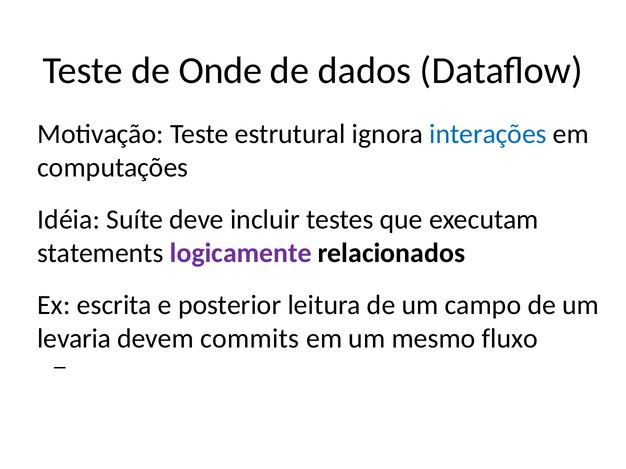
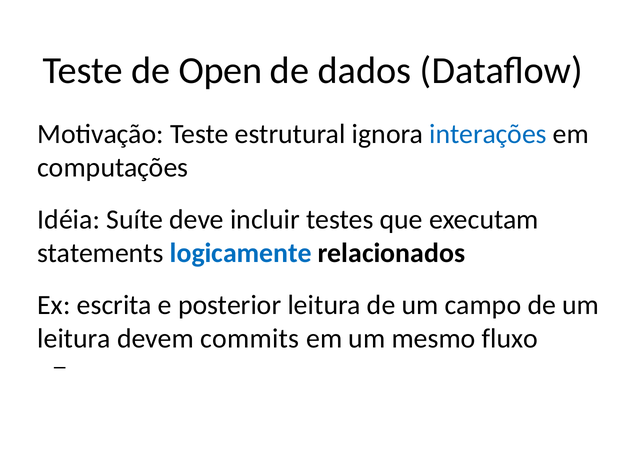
Onde: Onde -> Open
logicamente colour: purple -> blue
levaria at (74, 339): levaria -> leitura
